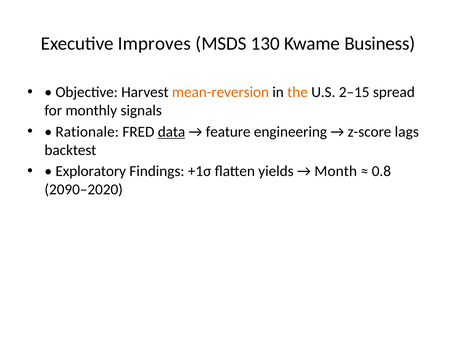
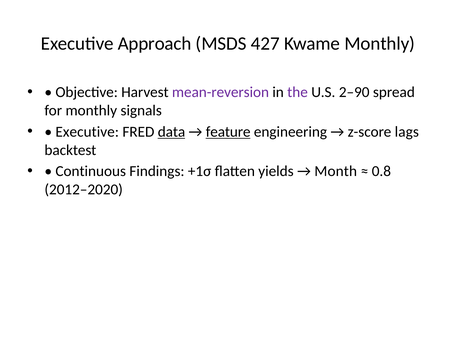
Improves: Improves -> Approach
130: 130 -> 427
Kwame Business: Business -> Monthly
mean-reversion colour: orange -> purple
the colour: orange -> purple
2–15: 2–15 -> 2–90
Rationale at (87, 132): Rationale -> Executive
feature underline: none -> present
Exploratory: Exploratory -> Continuous
2090–2020: 2090–2020 -> 2012–2020
